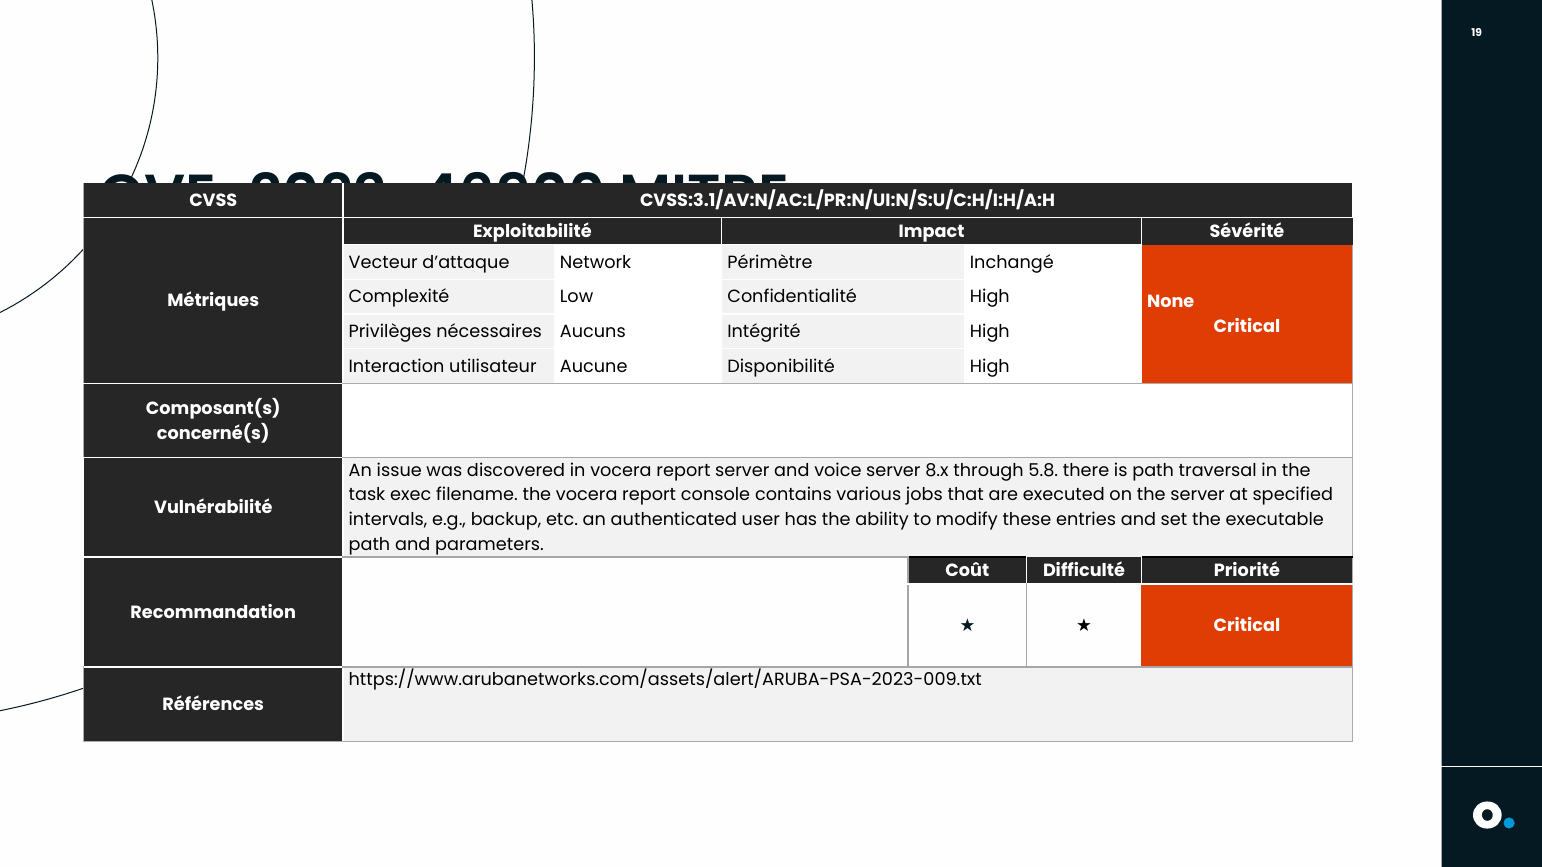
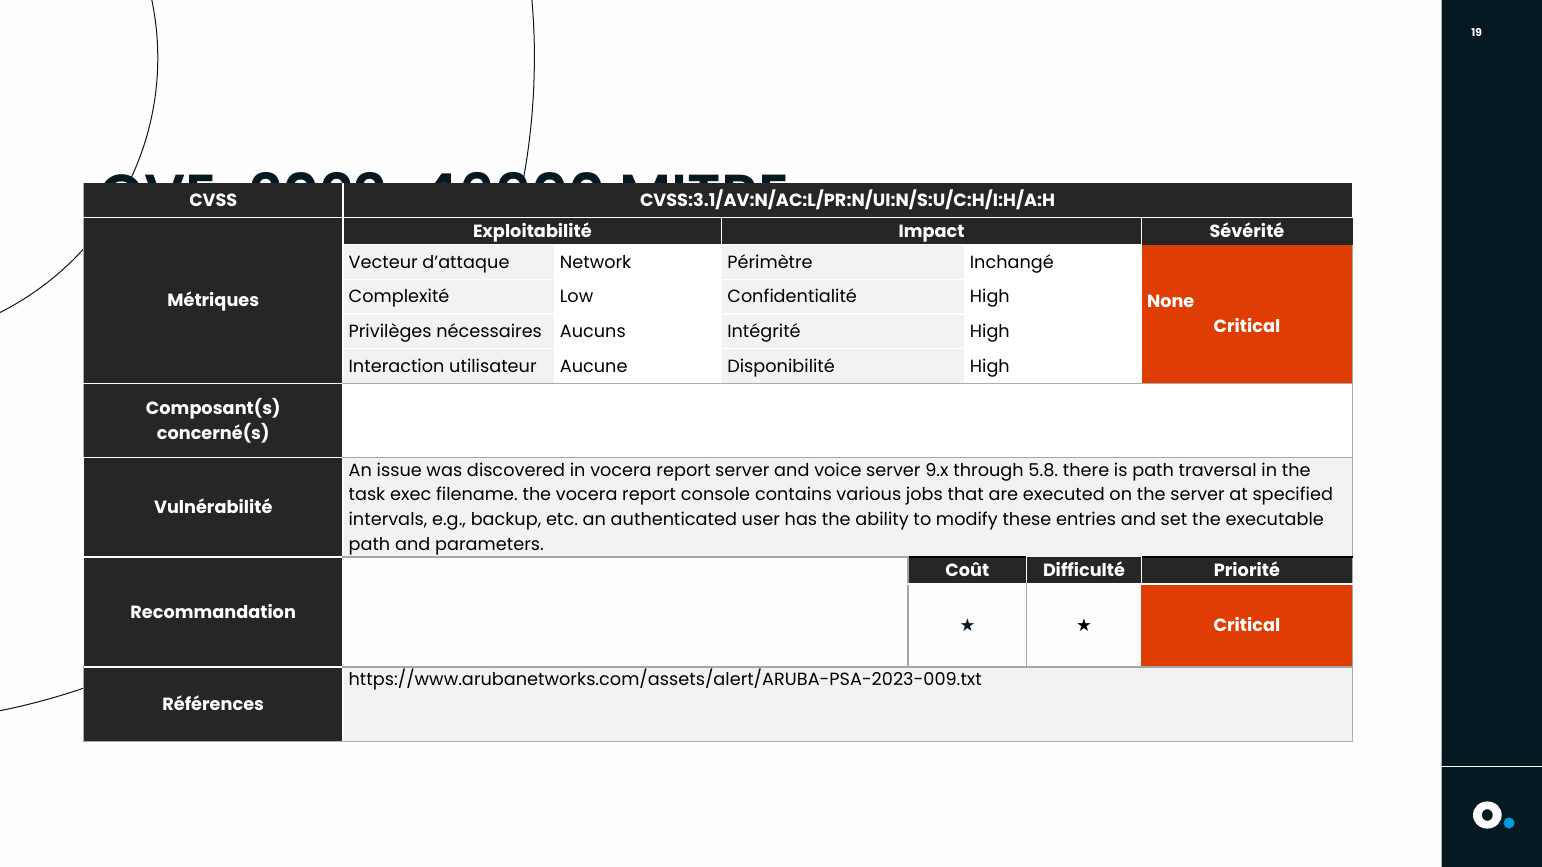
8.x: 8.x -> 9.x
